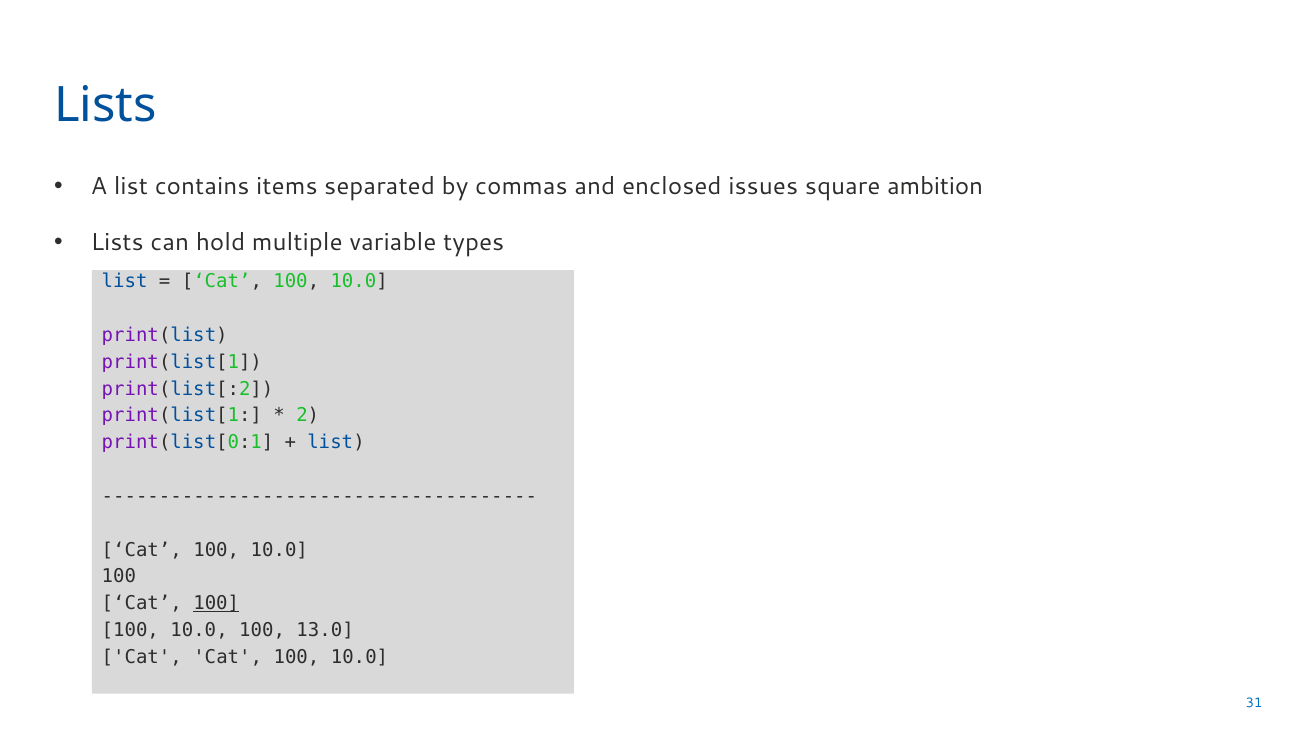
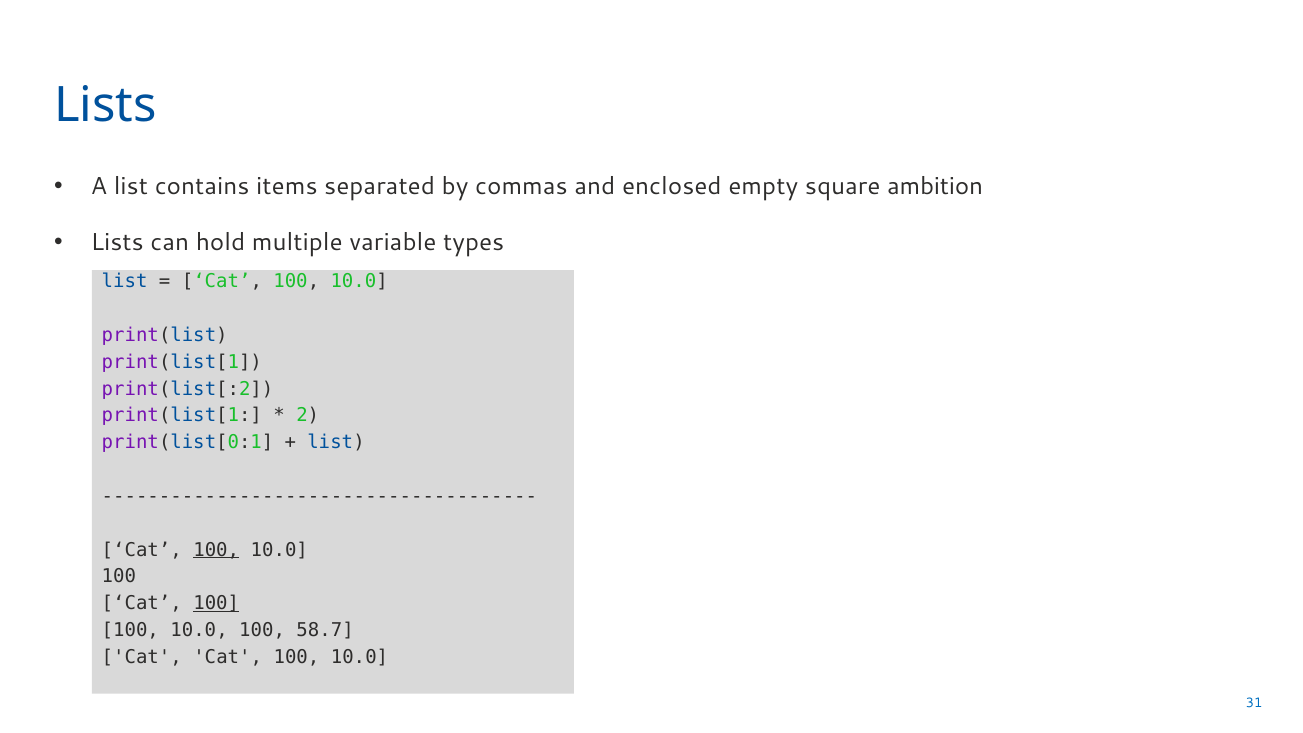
issues: issues -> empty
100 at (216, 550) underline: none -> present
13.0: 13.0 -> 58.7
